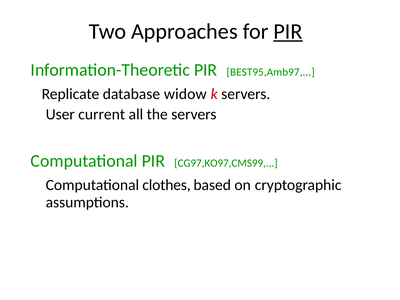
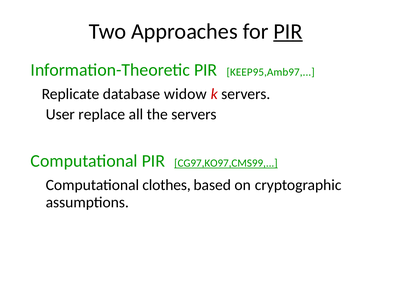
BEST95,Amb97: BEST95,Amb97 -> KEEP95,Amb97
current: current -> replace
CG97,KO97,CMS99 underline: none -> present
